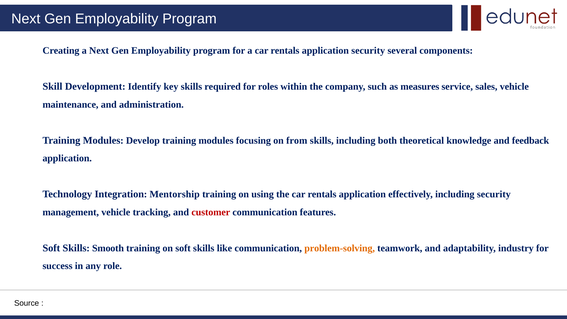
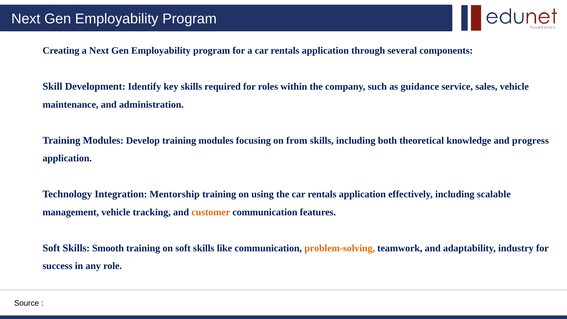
application security: security -> through
measures: measures -> guidance
feedback: feedback -> progress
including security: security -> scalable
customer colour: red -> orange
